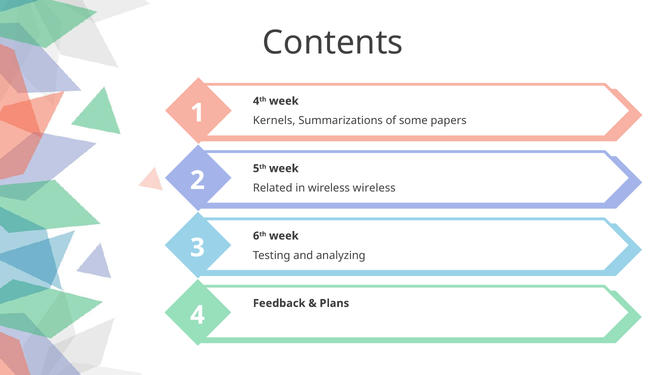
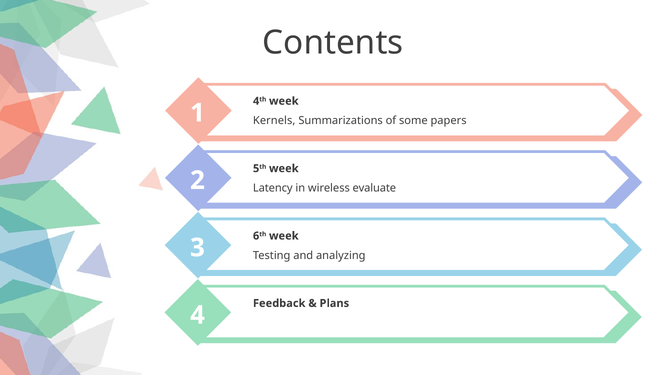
Related: Related -> Latency
wireless wireless: wireless -> evaluate
